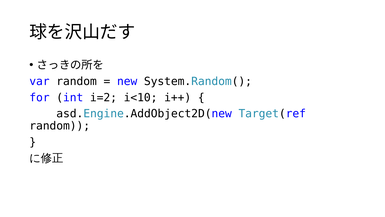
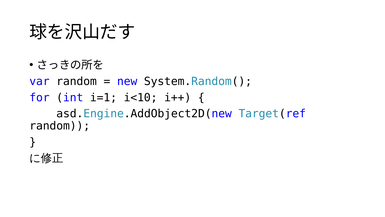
i=2: i=2 -> i=1
